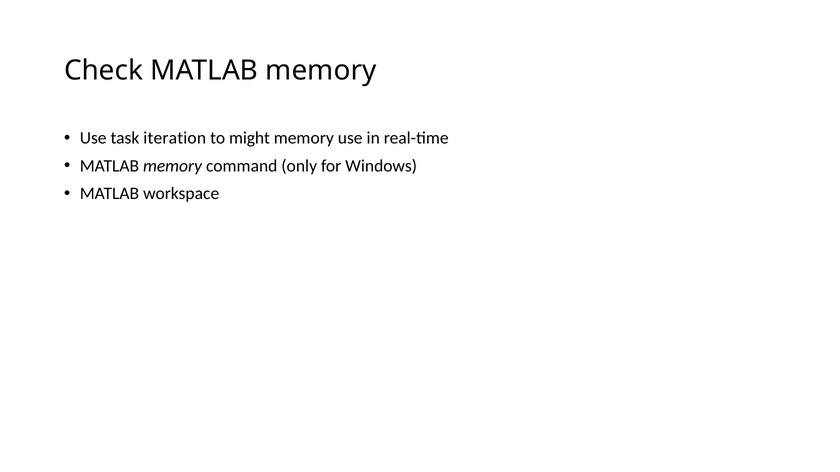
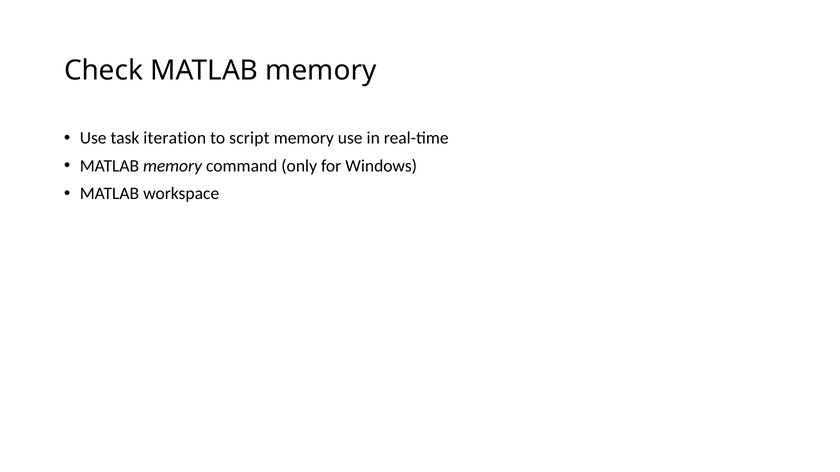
might: might -> script
